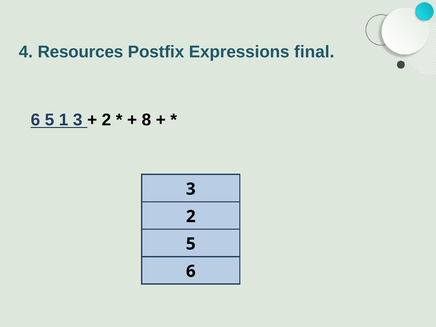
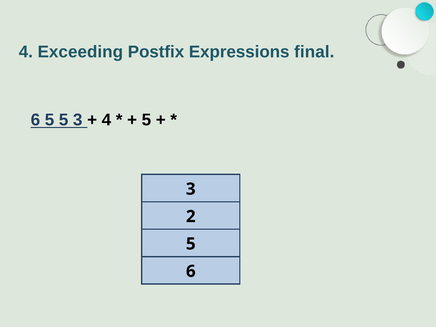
Resources: Resources -> Exceeding
5 1: 1 -> 5
2 at (106, 120): 2 -> 4
8 at (146, 120): 8 -> 5
